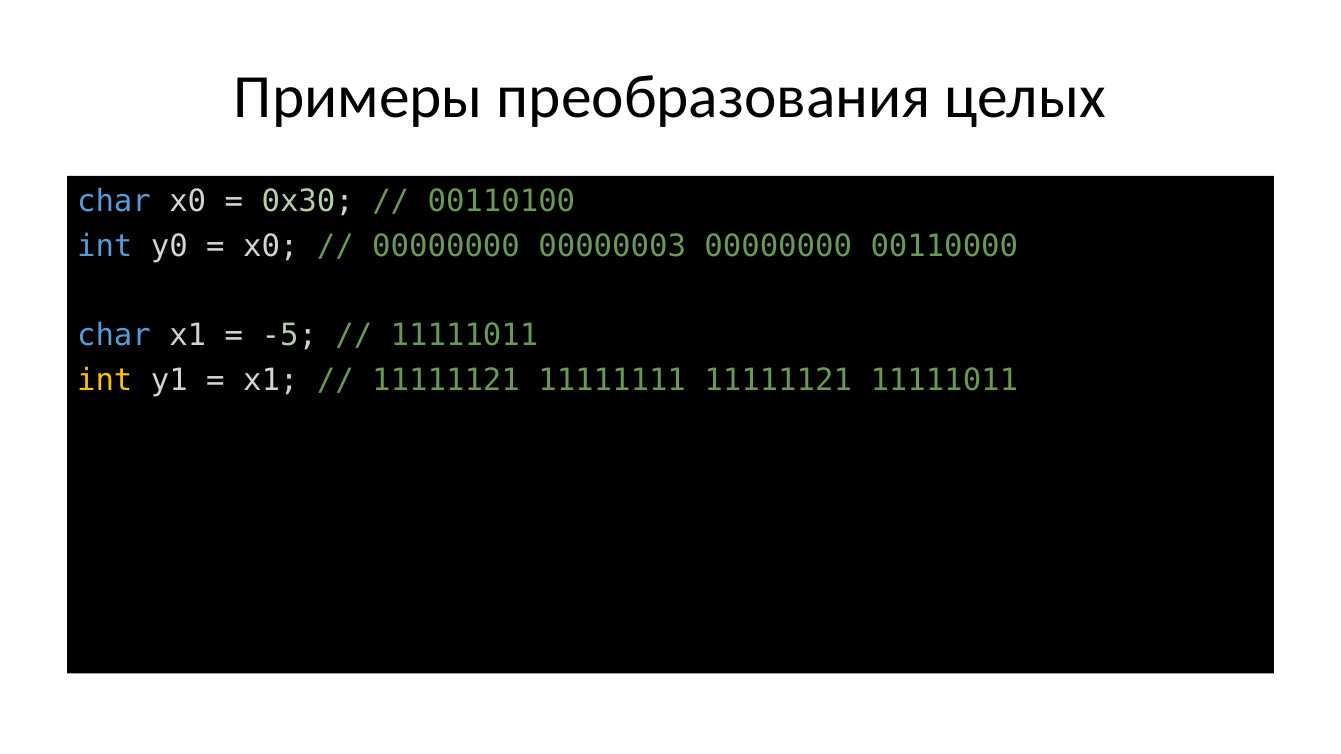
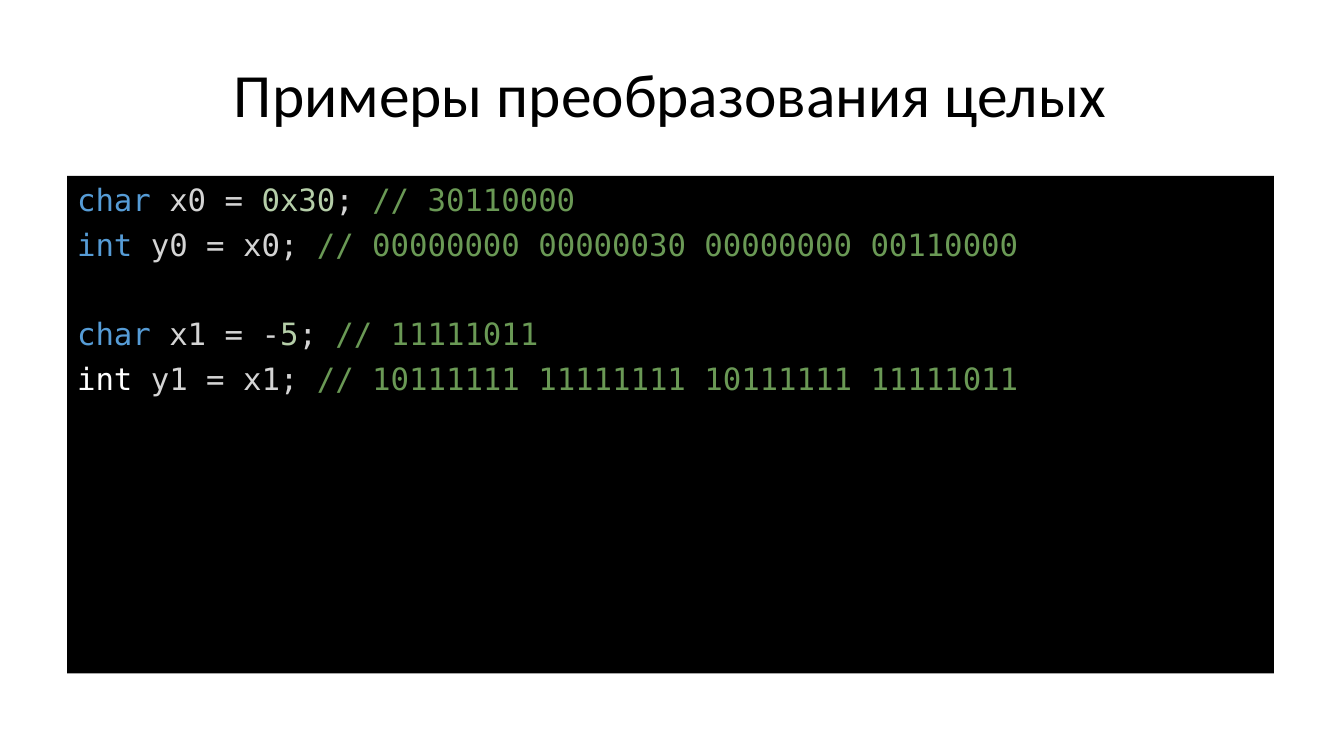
00110100: 00110100 -> 30110000
00000003: 00000003 -> 00000030
int at (105, 380) colour: yellow -> white
11111121 at (446, 380): 11111121 -> 10111111
11111111 11111121: 11111121 -> 10111111
